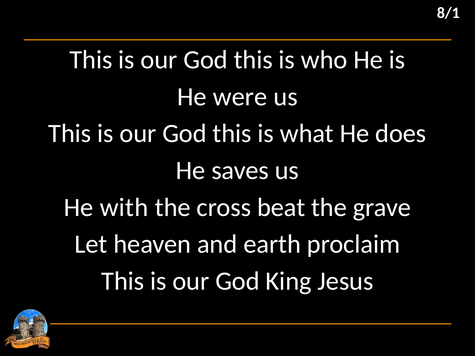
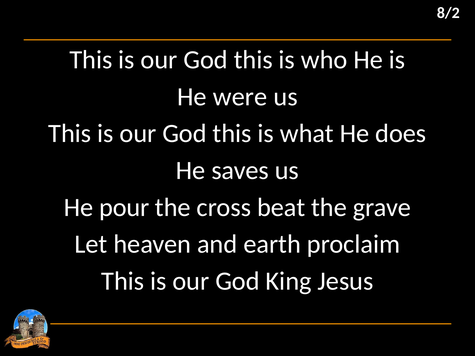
8/1: 8/1 -> 8/2
with: with -> pour
